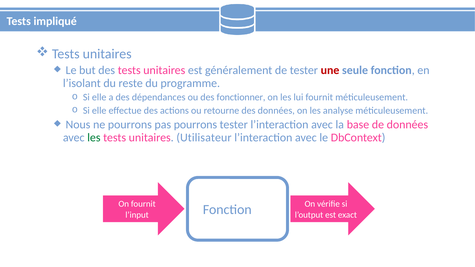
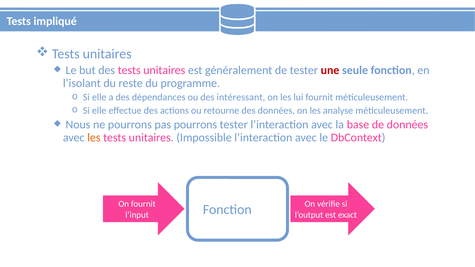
fonctionner: fonctionner -> intéressant
les at (94, 138) colour: green -> orange
Utilisateur: Utilisateur -> Impossible
